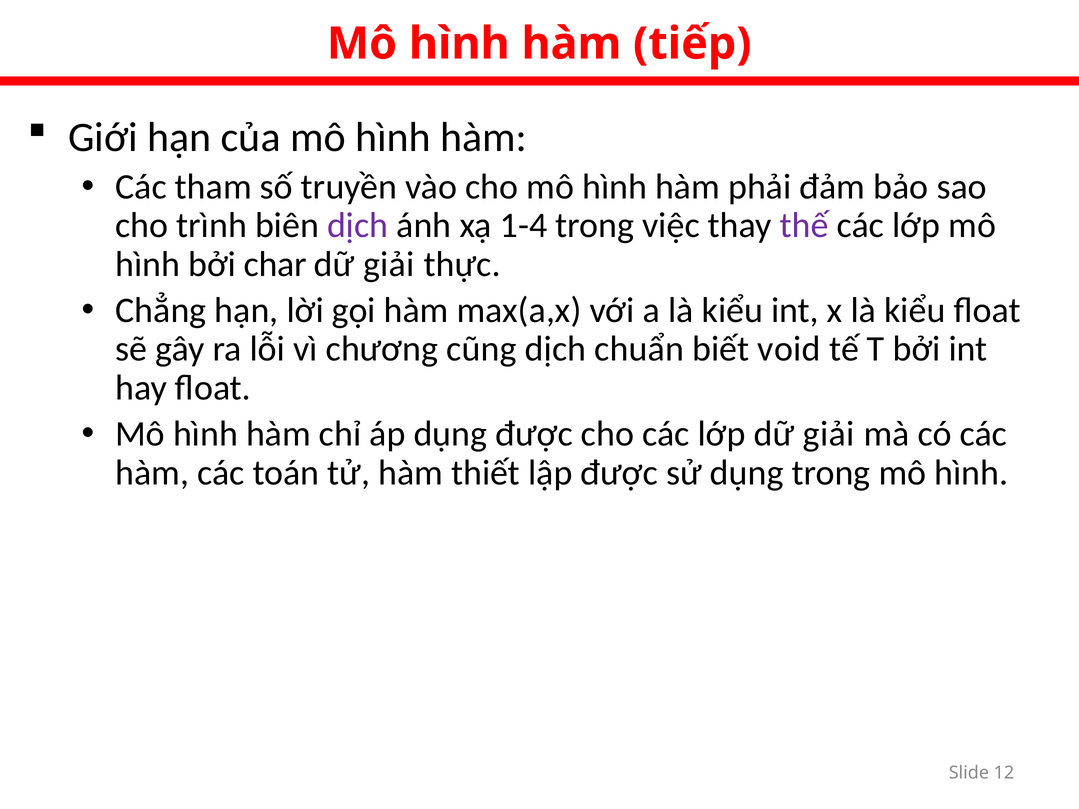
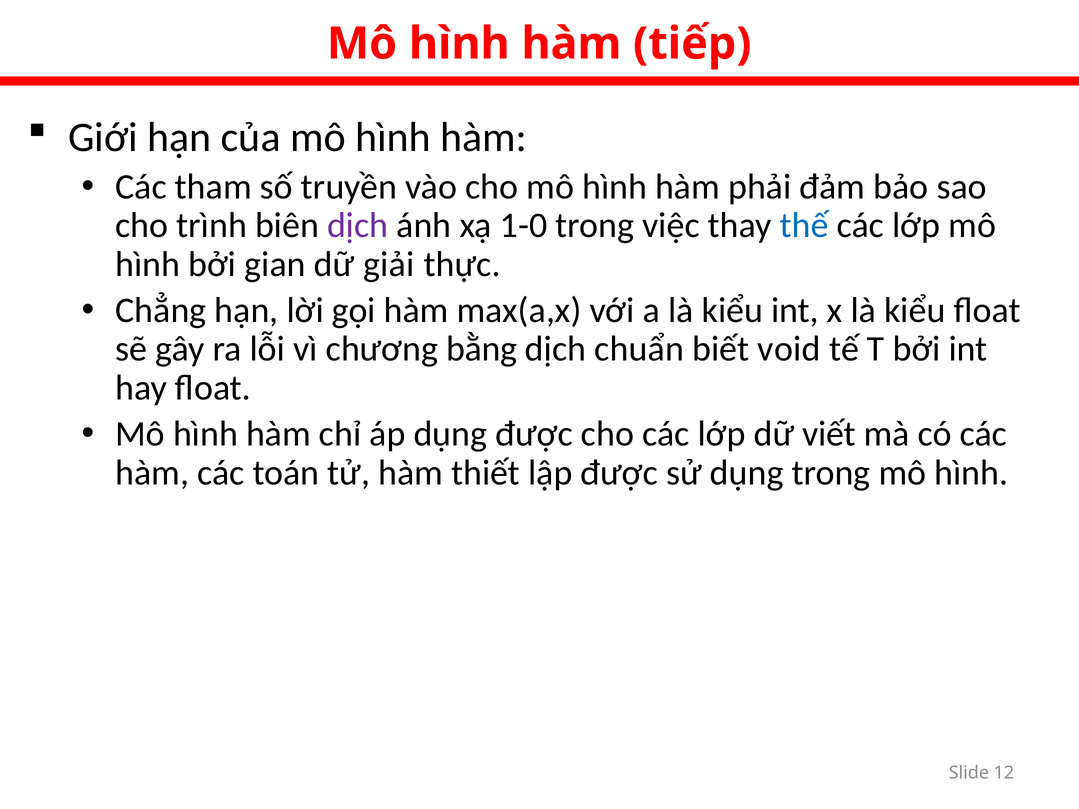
1-4: 1-4 -> 1-0
thế colour: purple -> blue
char: char -> gian
cũng: cũng -> bằng
lớp dữ giải: giải -> viết
